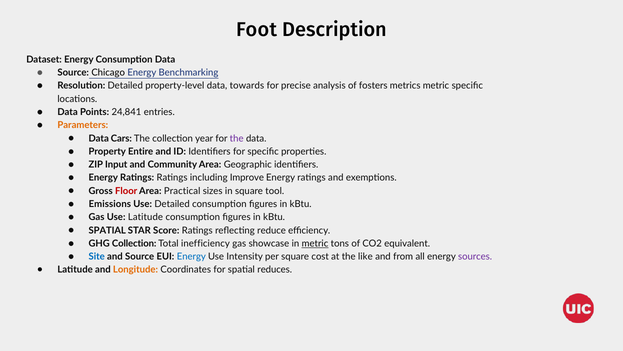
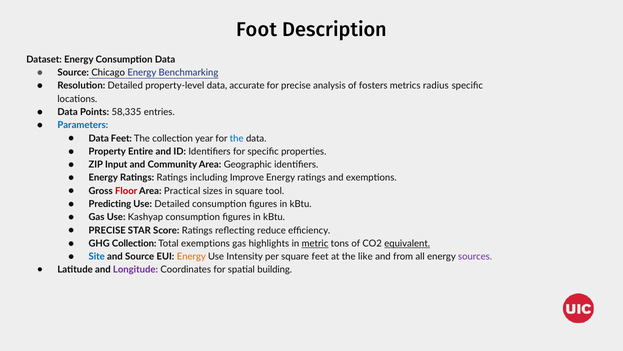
towards: towards -> accurate
metrics metric: metric -> radius
24,841: 24,841 -> 58,335
Parameters colour: orange -> blue
Data Cars: Cars -> Feet
the at (237, 138) colour: purple -> blue
Emissions: Emissions -> Predicting
Use Latitude: Latitude -> Kashyap
SPATIAL at (107, 230): SPATIAL -> PRECISE
Total inefficiency: inefficiency -> exemptions
showcase: showcase -> highlights
equivalent underline: none -> present
Energy at (191, 256) colour: blue -> orange
square cost: cost -> feet
Longitude colour: orange -> purple
reduces: reduces -> building
